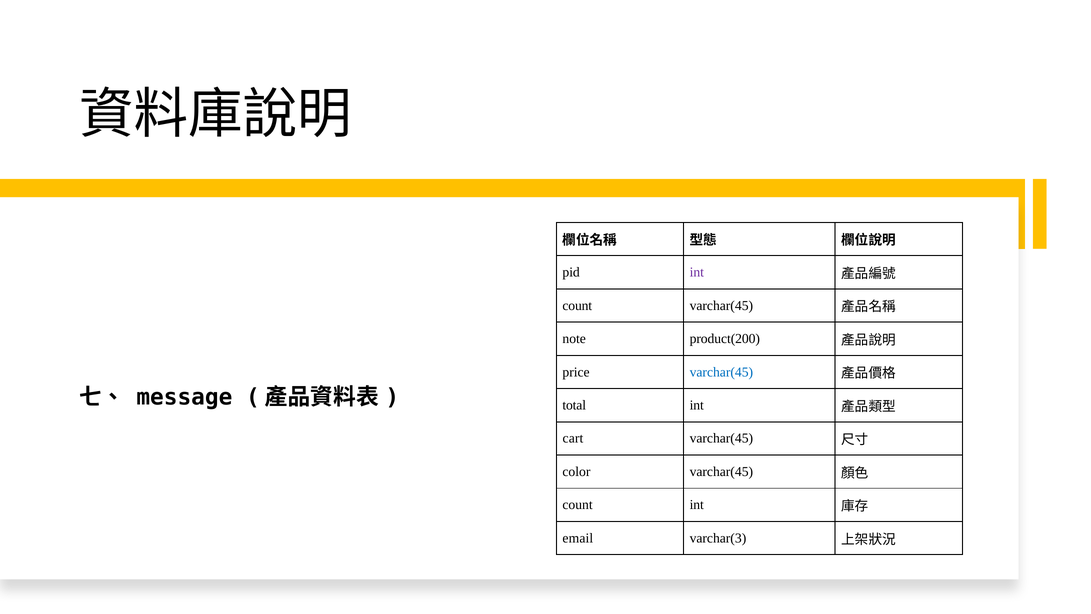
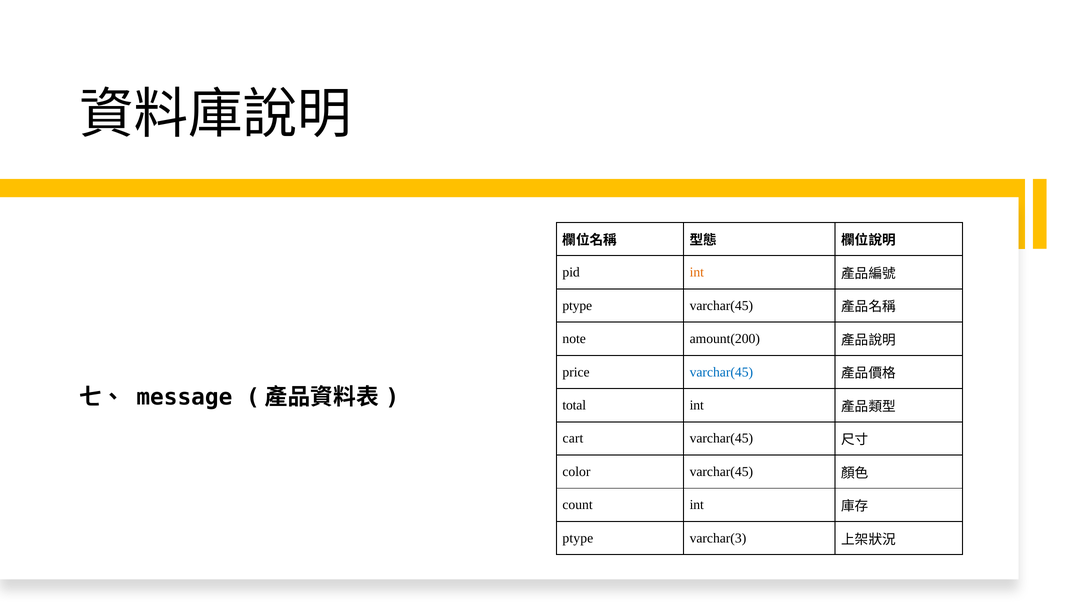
int at (697, 272) colour: purple -> orange
count at (577, 305): count -> ptype
product(200: product(200 -> amount(200
email at (578, 538): email -> ptype
